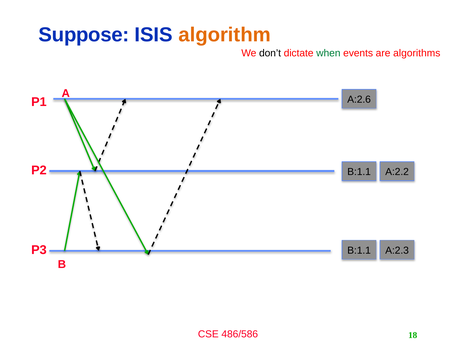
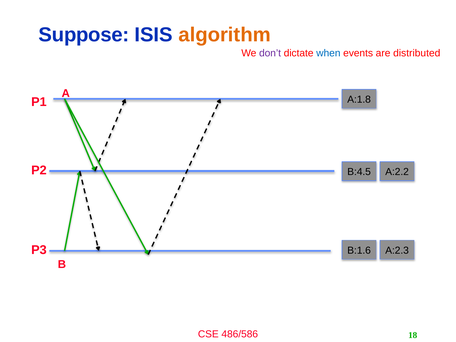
don’t colour: black -> purple
when colour: green -> blue
algorithms: algorithms -> distributed
A:2.6: A:2.6 -> A:1.8
B:1.1 at (359, 172): B:1.1 -> B:4.5
B:1.1 at (359, 250): B:1.1 -> B:1.6
